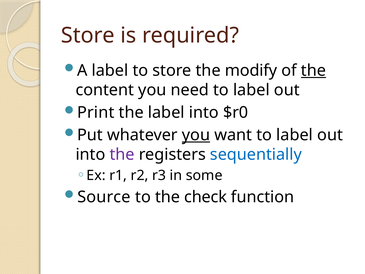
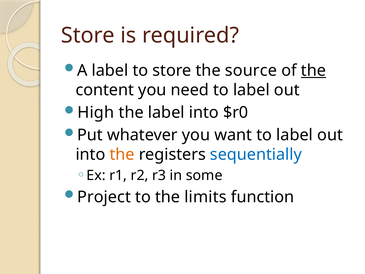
modify: modify -> source
Print: Print -> High
you at (196, 135) underline: present -> none
the at (122, 154) colour: purple -> orange
Source: Source -> Project
check: check -> limits
